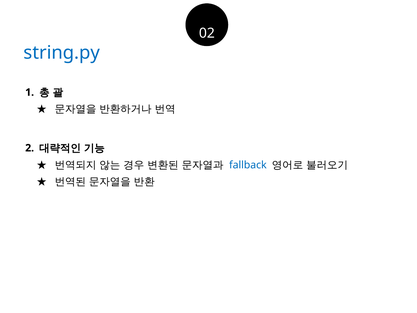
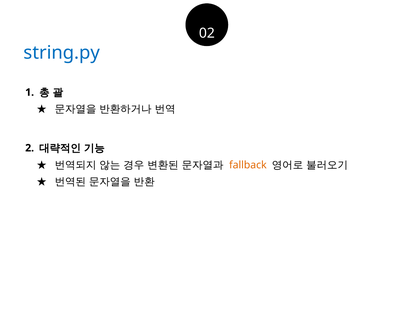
fallback colour: blue -> orange
